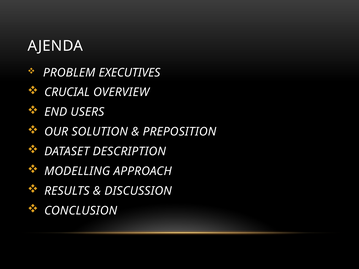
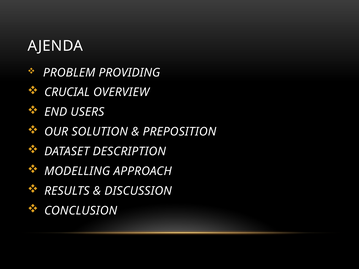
EXECUTIVES: EXECUTIVES -> PROVIDING
